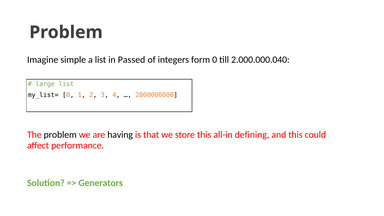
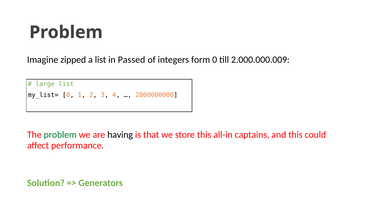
simple: simple -> zipped
2.000.000.040: 2.000.000.040 -> 2.000.000.009
problem at (60, 135) colour: black -> green
defining: defining -> captains
